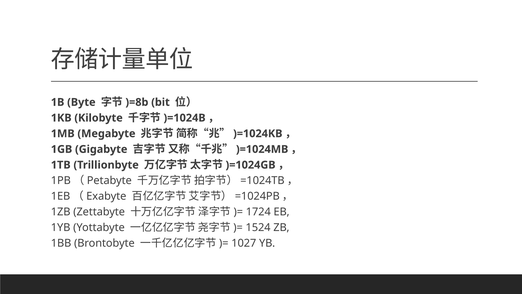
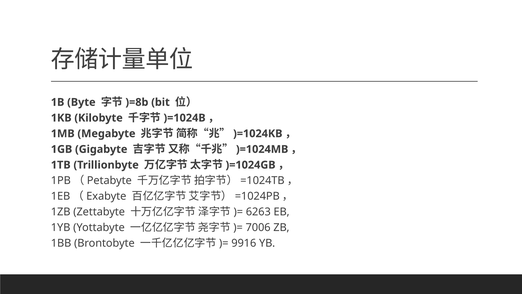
1724: 1724 -> 6263
1524: 1524 -> 7006
1027: 1027 -> 9916
